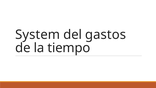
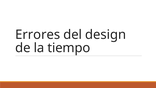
System: System -> Errores
gastos: gastos -> design
